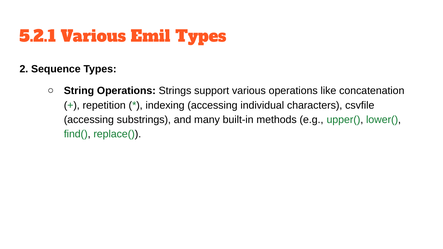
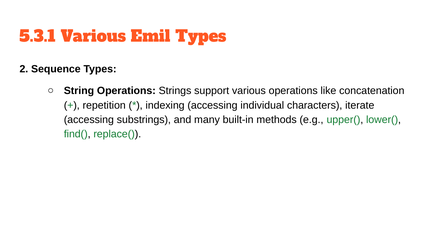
5.2.1: 5.2.1 -> 5.3.1
csvfile: csvfile -> iterate
